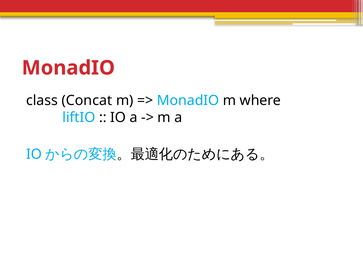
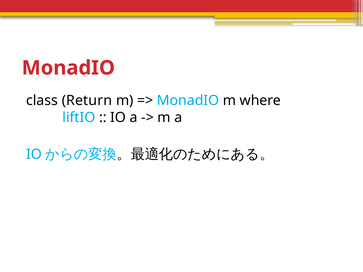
Concat: Concat -> Return
